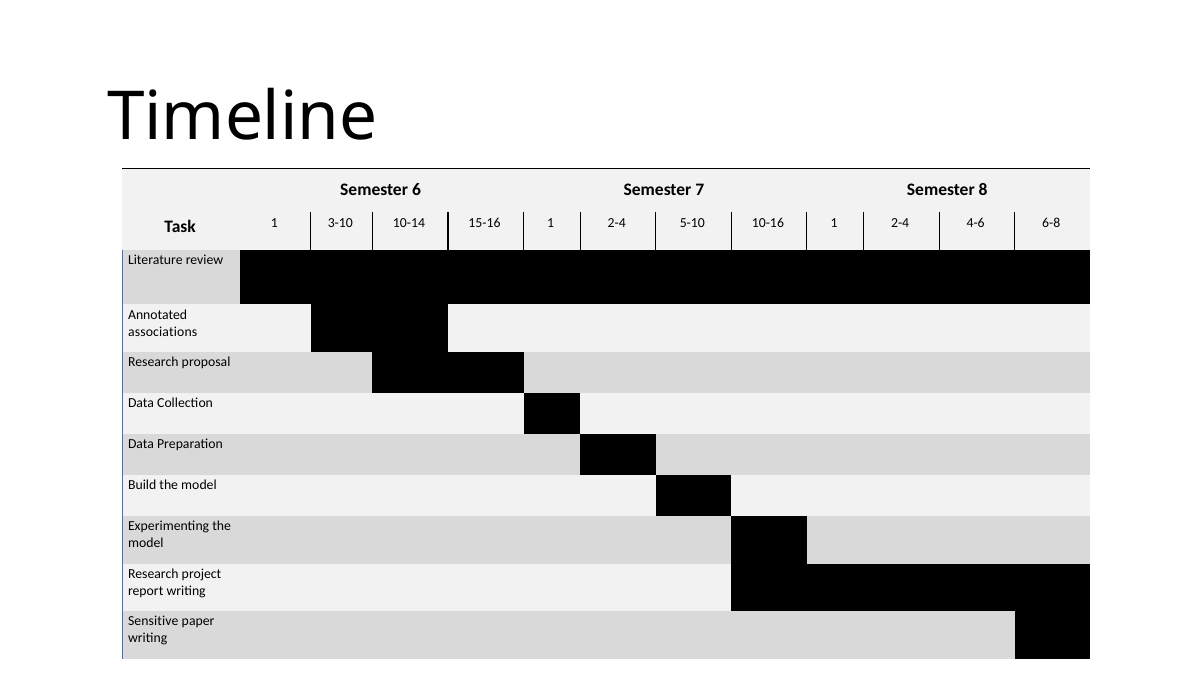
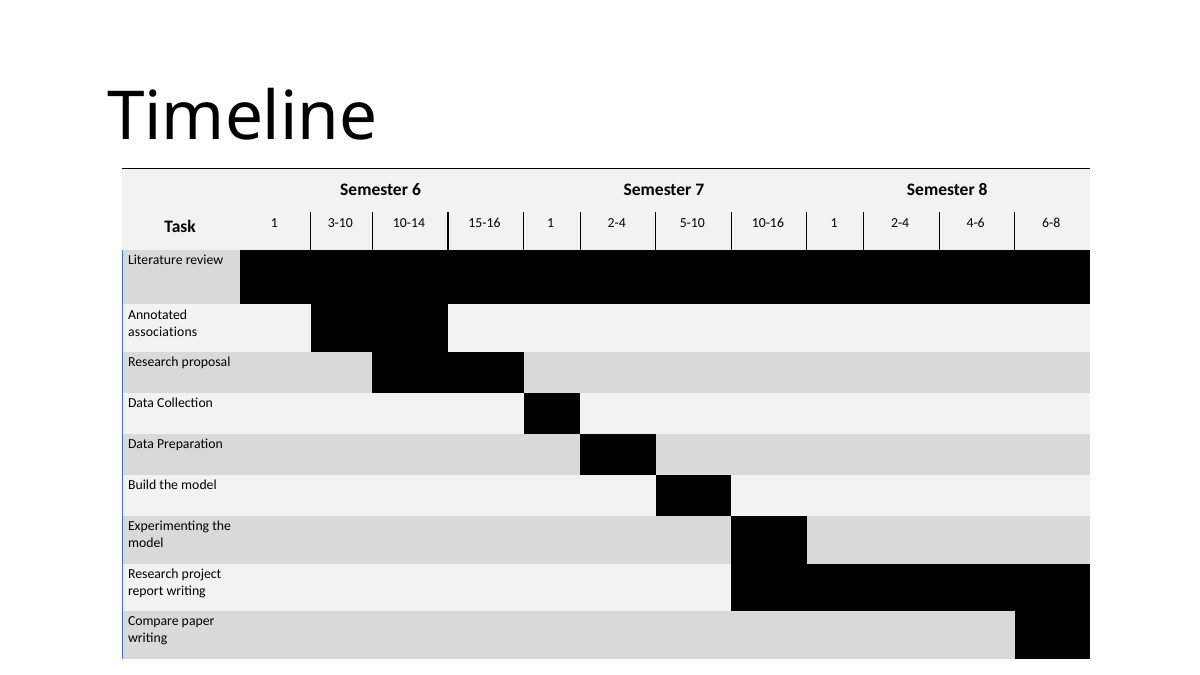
Sensitive: Sensitive -> Compare
